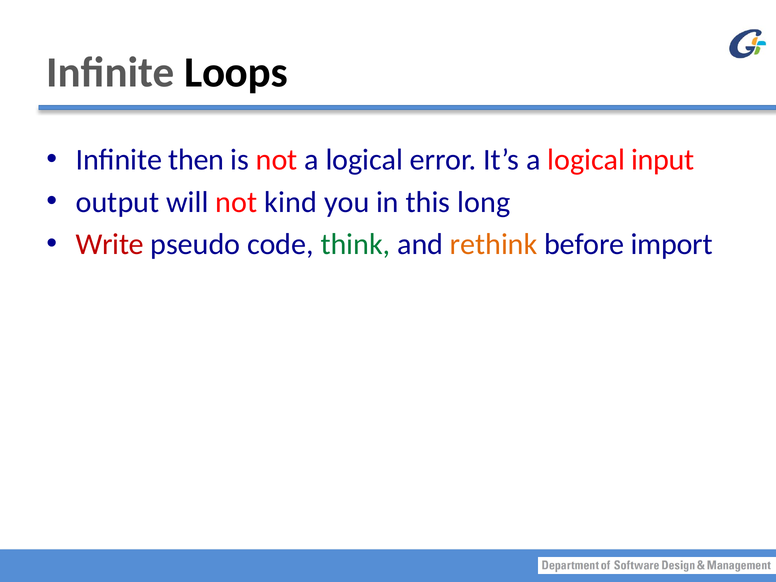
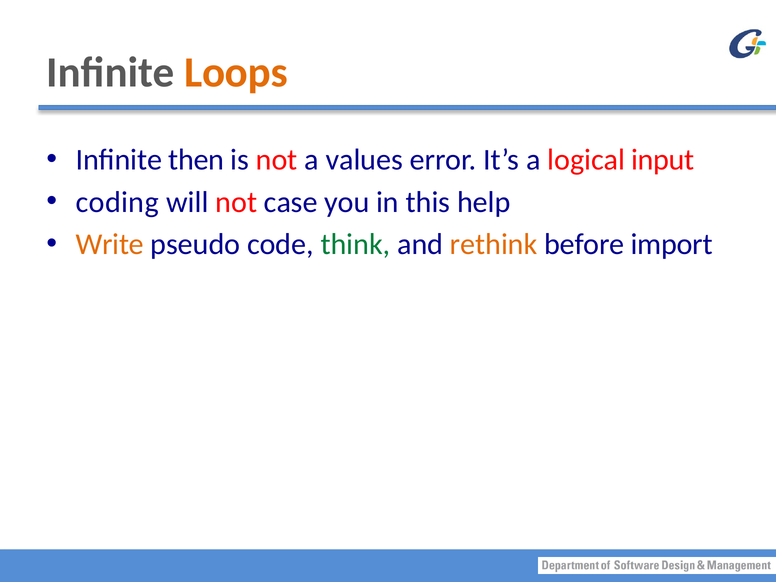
Loops colour: black -> orange
not a logical: logical -> values
output: output -> coding
kind: kind -> case
long: long -> help
Write colour: red -> orange
